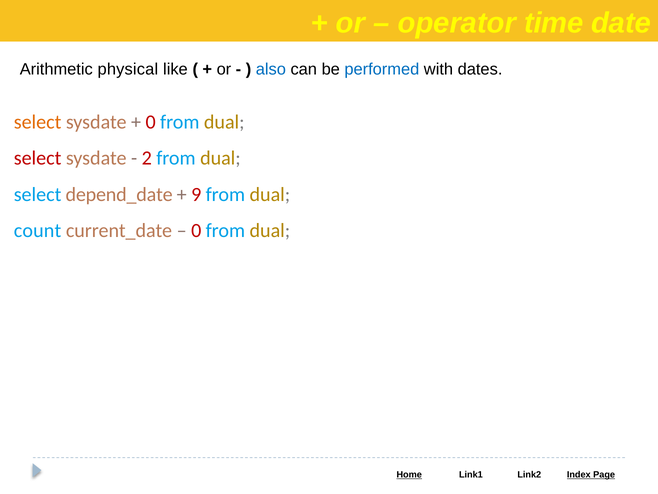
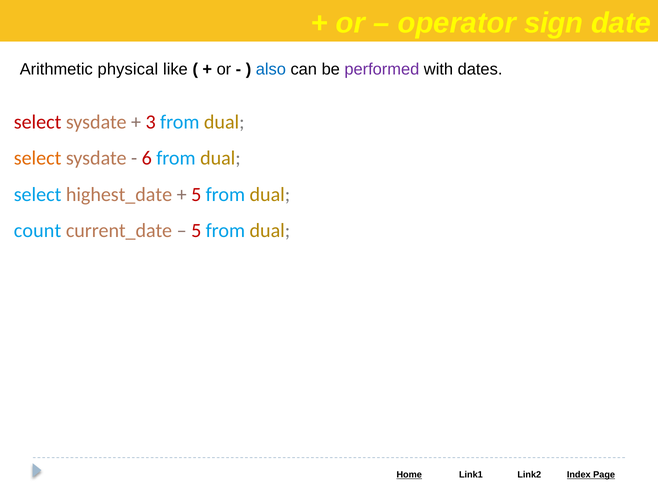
time: time -> sign
performed colour: blue -> purple
select at (38, 122) colour: orange -> red
0 at (151, 122): 0 -> 3
select at (38, 158) colour: red -> orange
2: 2 -> 6
depend_date: depend_date -> highest_date
9 at (196, 194): 9 -> 5
0 at (196, 230): 0 -> 5
